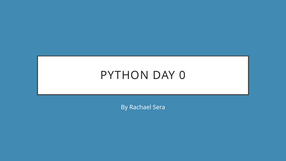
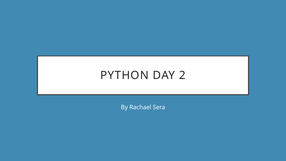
0: 0 -> 2
